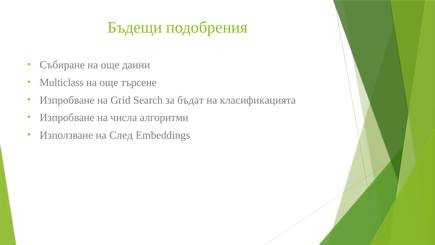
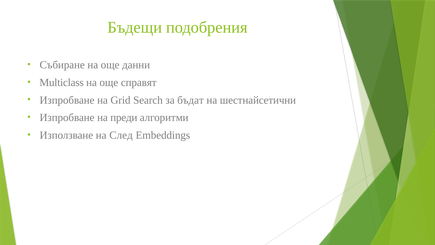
търсене: търсене -> справят
класификацията: класификацията -> шестнайсетични
числа: числа -> преди
